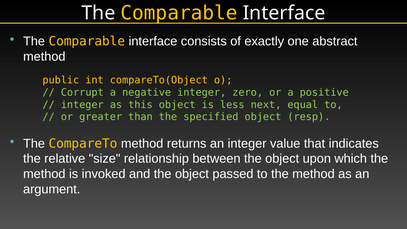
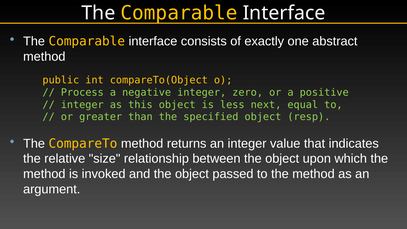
Corrupt: Corrupt -> Process
